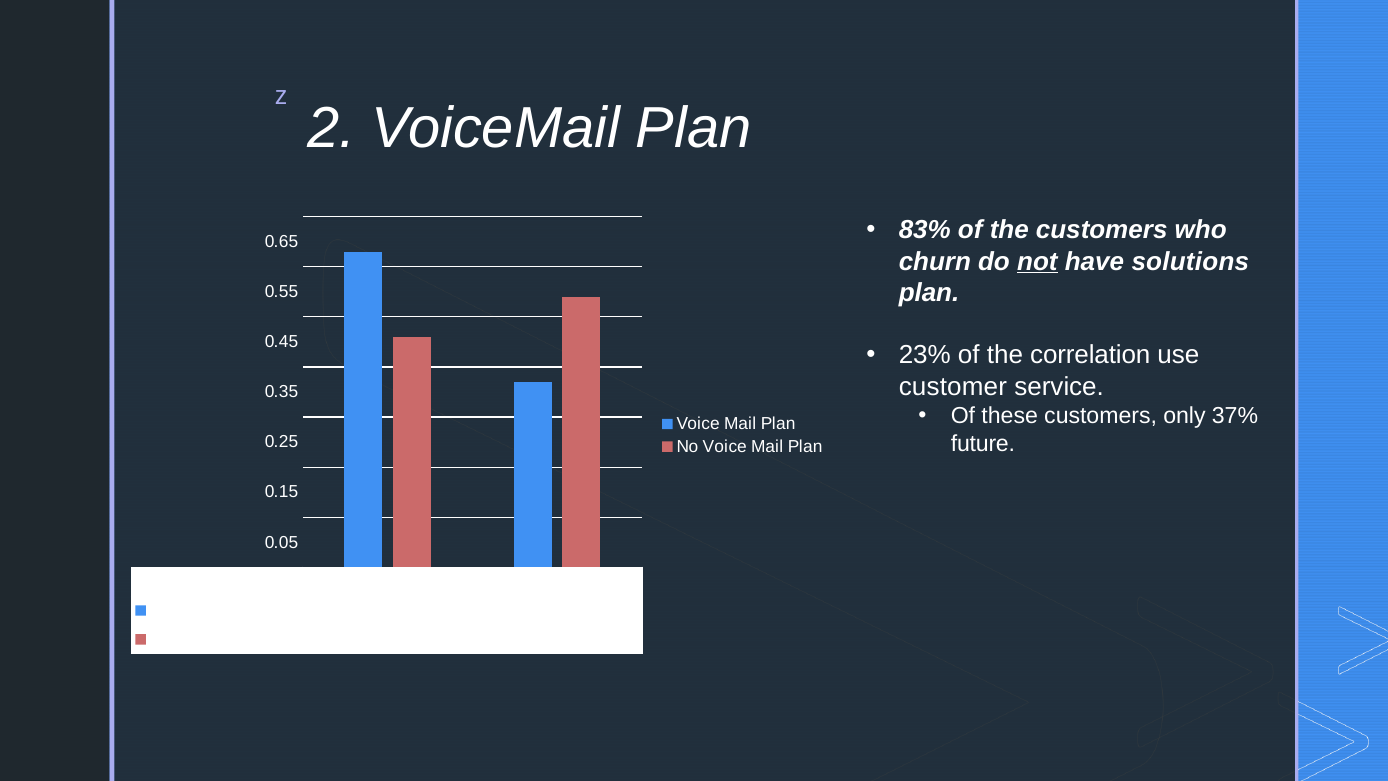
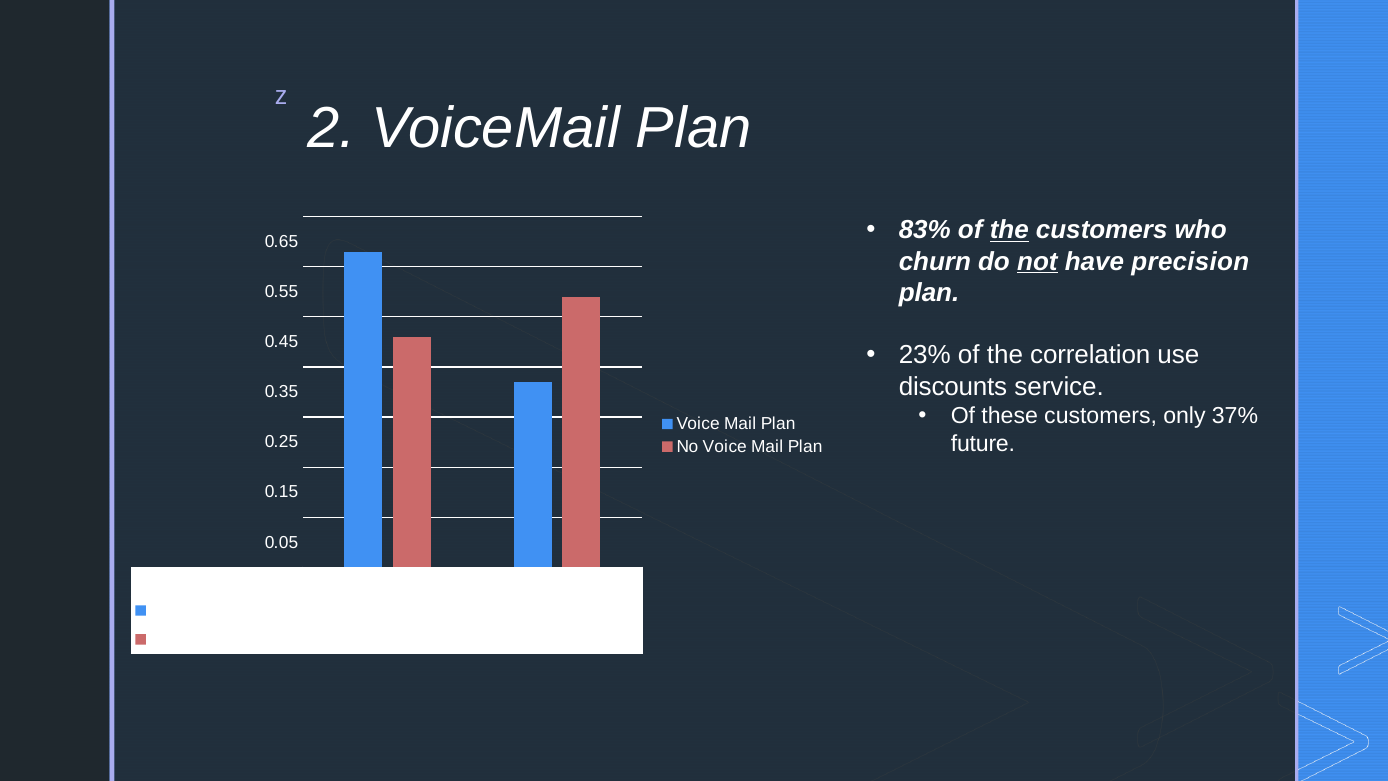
the at (1009, 230) underline: none -> present
solutions: solutions -> precision
customer: customer -> discounts
